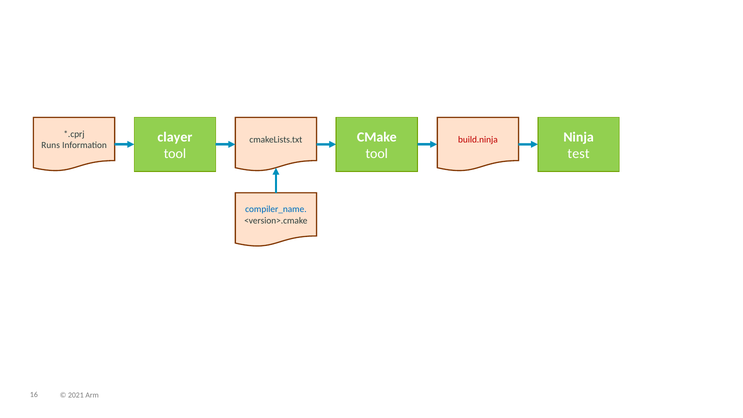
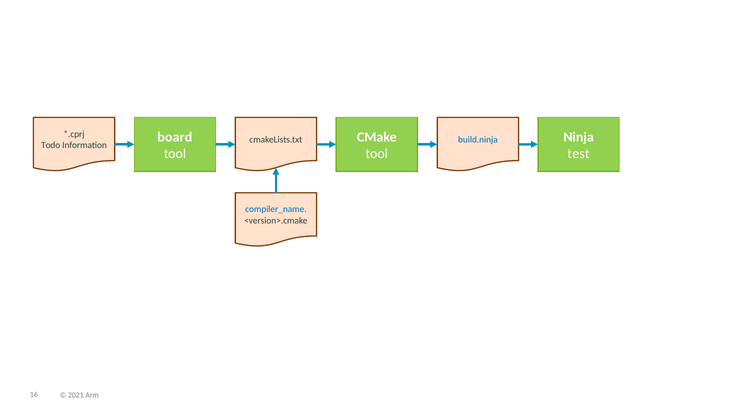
clayer: clayer -> board
build.ninja colour: red -> blue
Runs: Runs -> Todo
